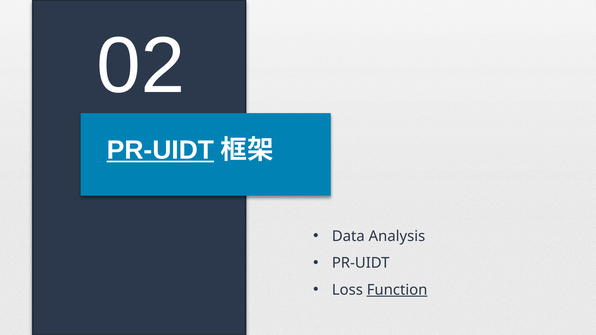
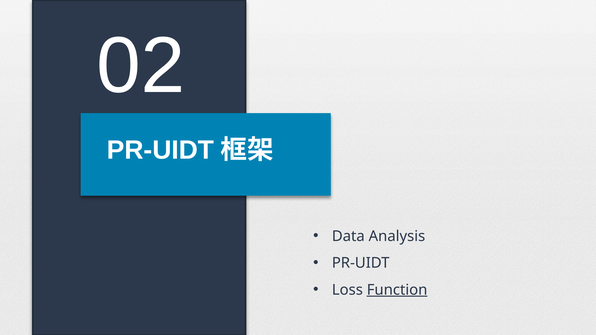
PR-UIDT at (160, 150) underline: present -> none
